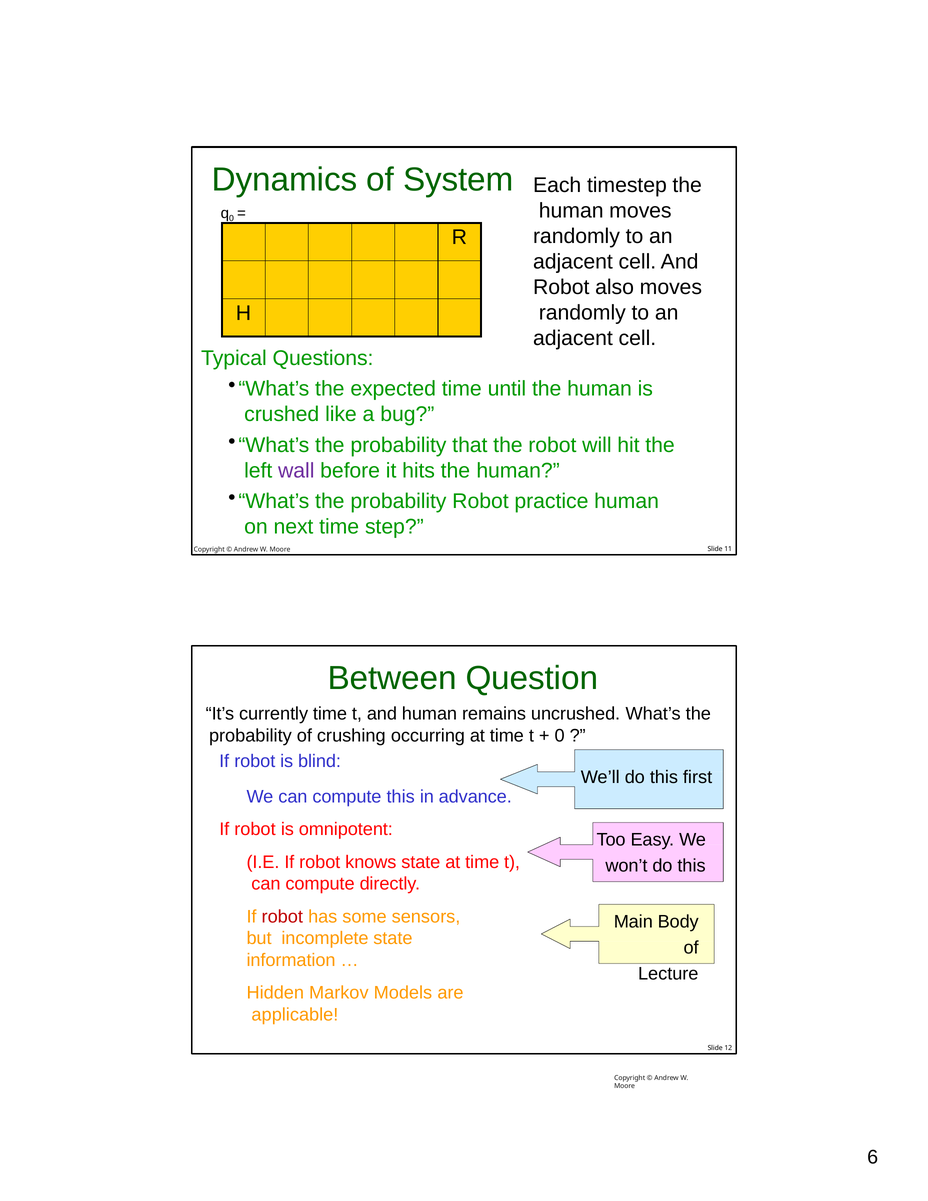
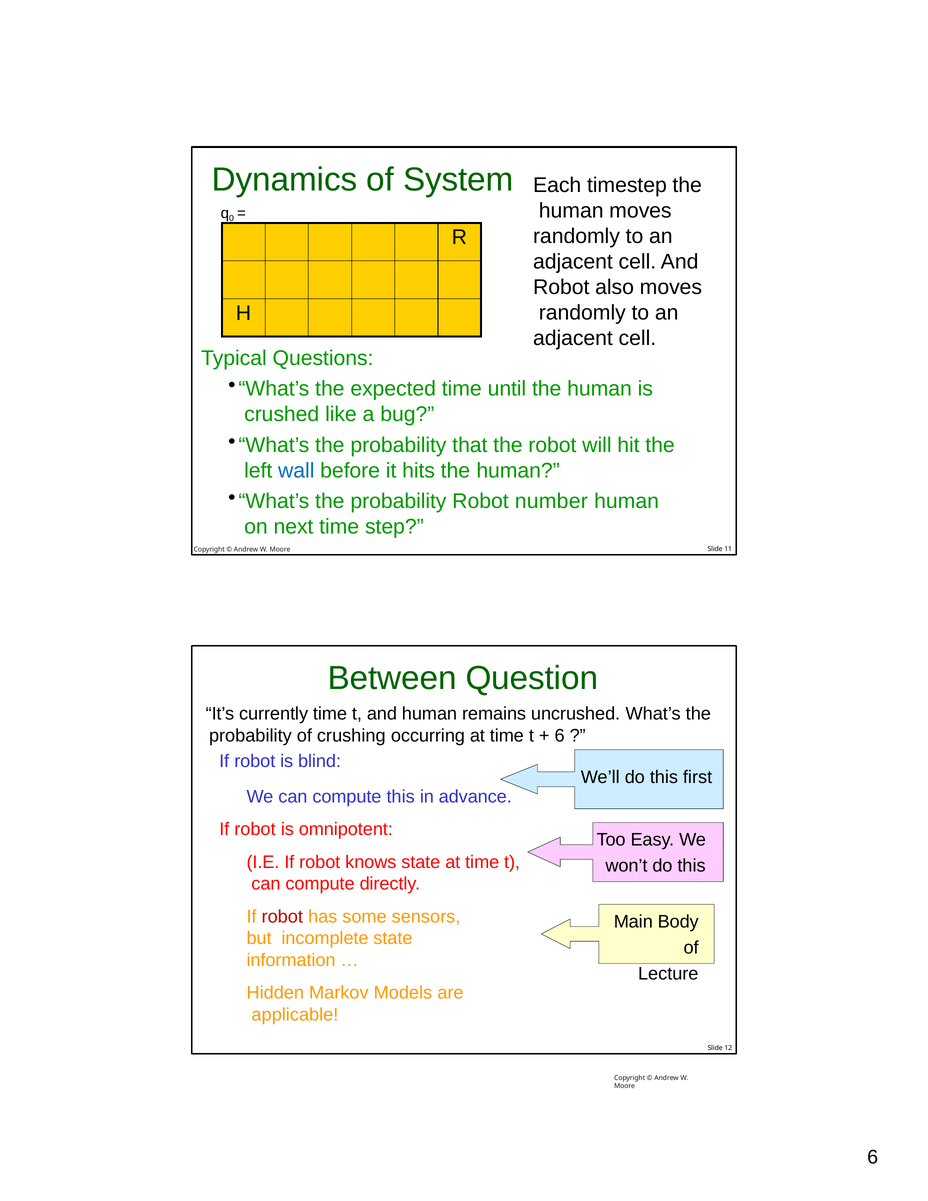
wall colour: purple -> blue
practice: practice -> number
0 at (560, 736): 0 -> 6
